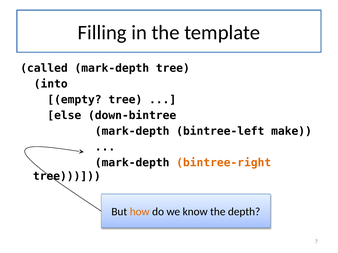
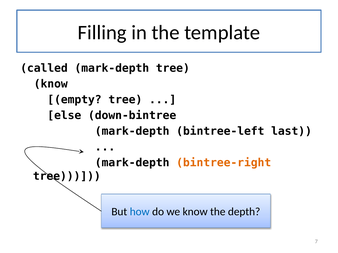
into at (51, 84): into -> know
make: make -> last
how colour: orange -> blue
